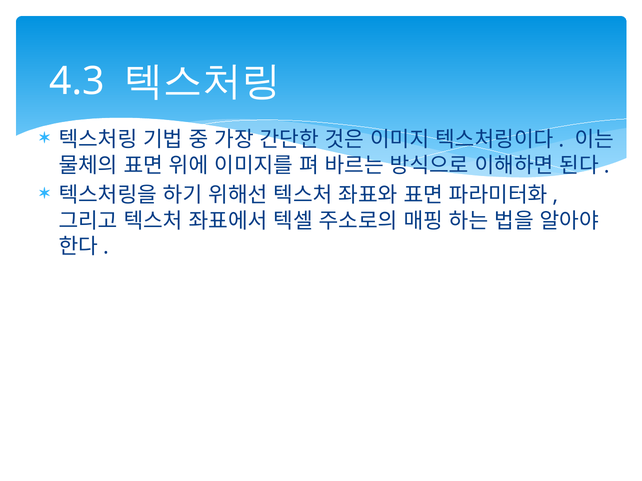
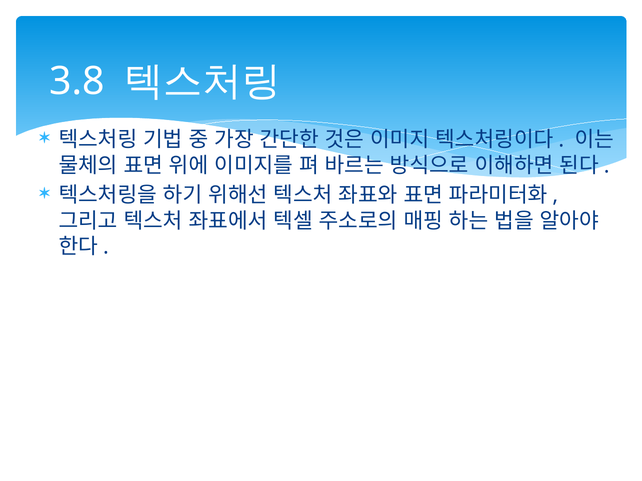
4.3: 4.3 -> 3.8
